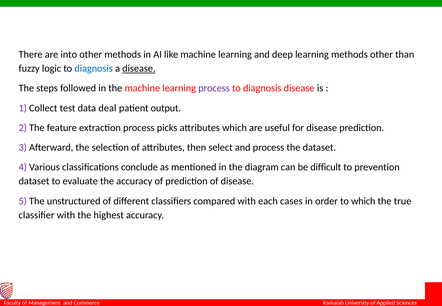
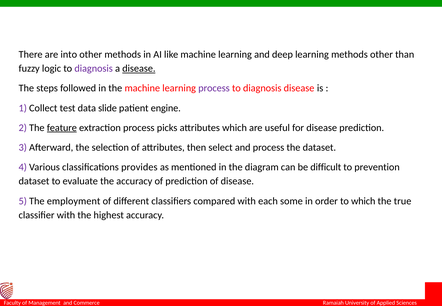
diagnosis at (94, 68) colour: blue -> purple
deal: deal -> slide
output: output -> engine
feature underline: none -> present
conclude: conclude -> provides
unstructured: unstructured -> employment
cases: cases -> some
